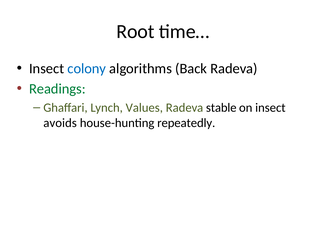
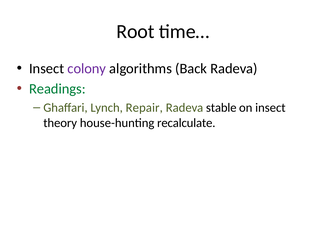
colony colour: blue -> purple
Values: Values -> Repair
avoids: avoids -> theory
repeatedly: repeatedly -> recalculate
